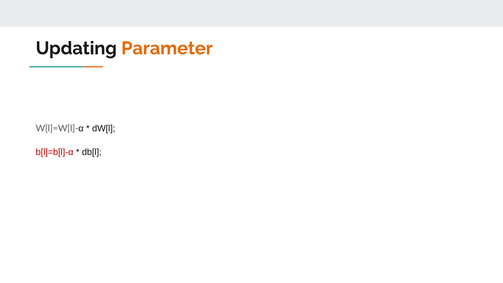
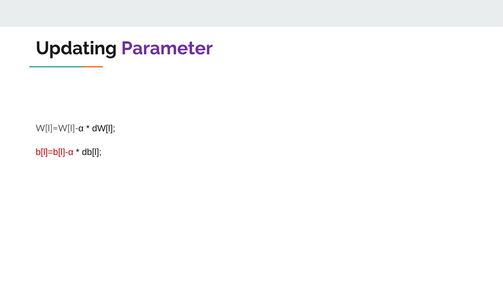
Parameter colour: orange -> purple
